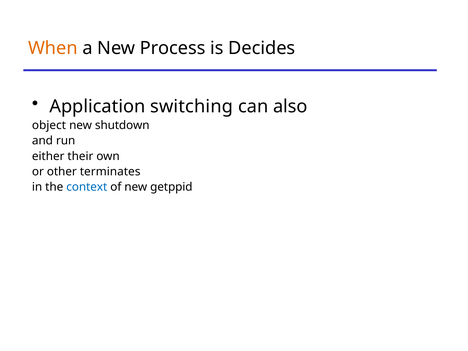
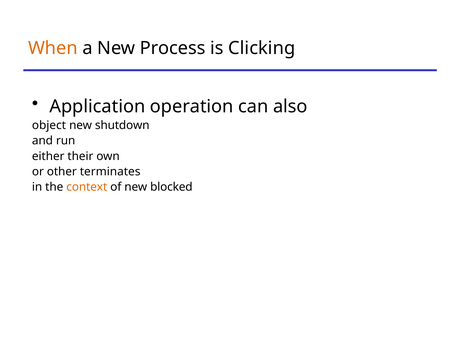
Decides: Decides -> Clicking
switching: switching -> operation
context colour: blue -> orange
getppid: getppid -> blocked
